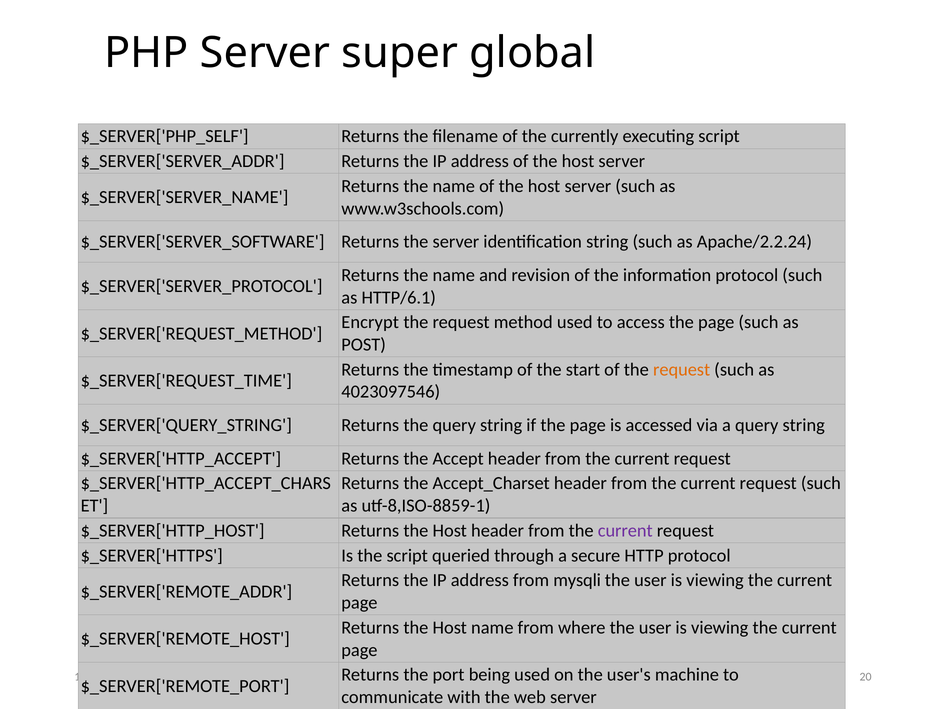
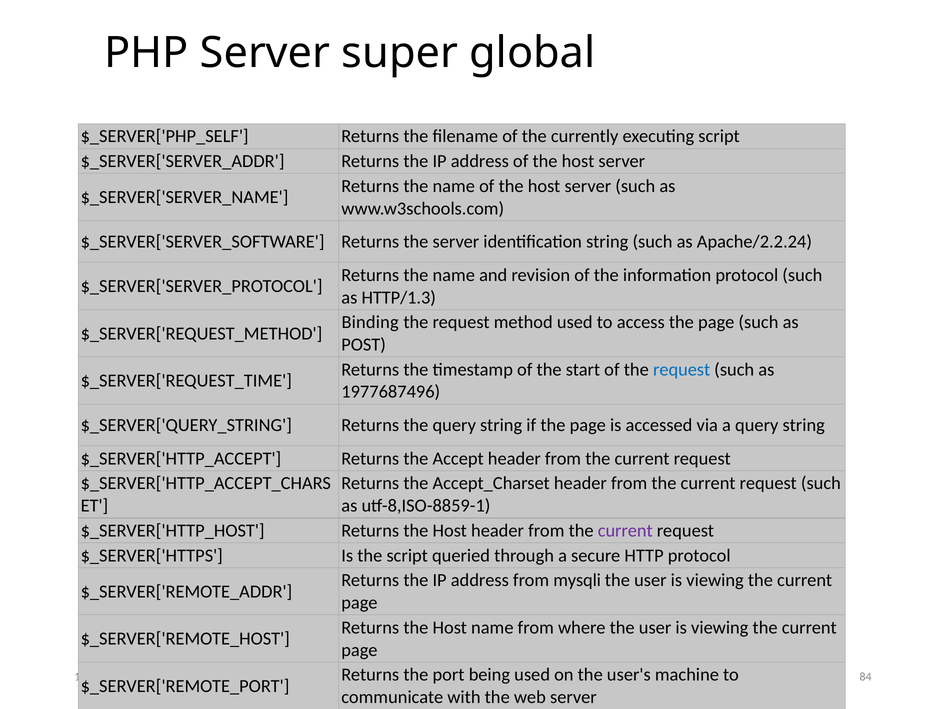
HTTP/6.1: HTTP/6.1 -> HTTP/1.3
Encrypt: Encrypt -> Binding
request at (682, 370) colour: orange -> blue
4023097546: 4023097546 -> 1977687496
20: 20 -> 84
